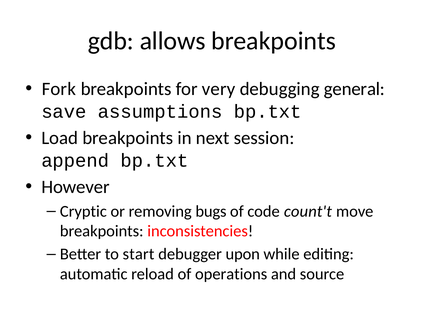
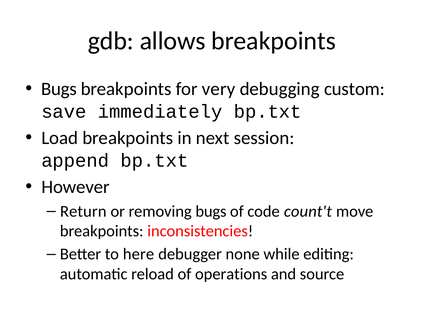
Fork at (59, 89): Fork -> Bugs
general: general -> custom
assumptions: assumptions -> immediately
Cryptic: Cryptic -> Return
start: start -> here
upon: upon -> none
